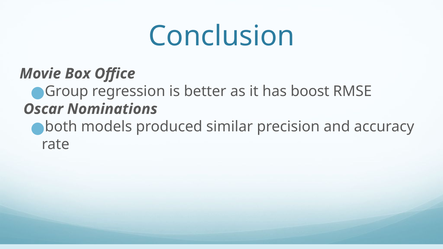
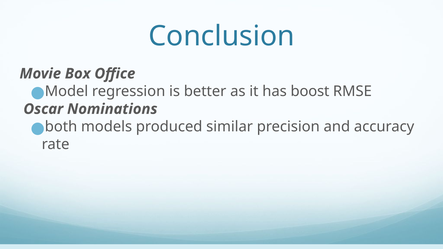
Group: Group -> Model
